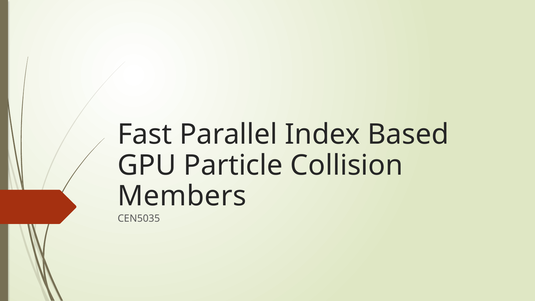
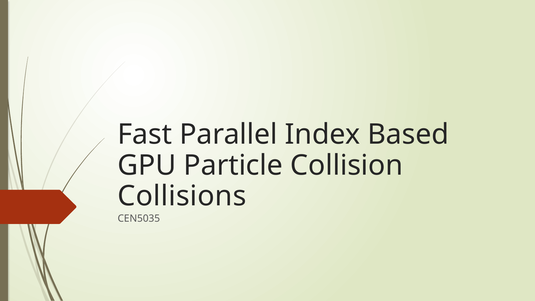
Members: Members -> Collisions
